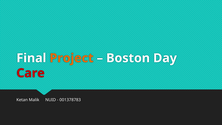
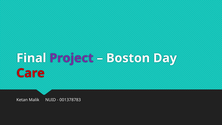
Project colour: orange -> purple
